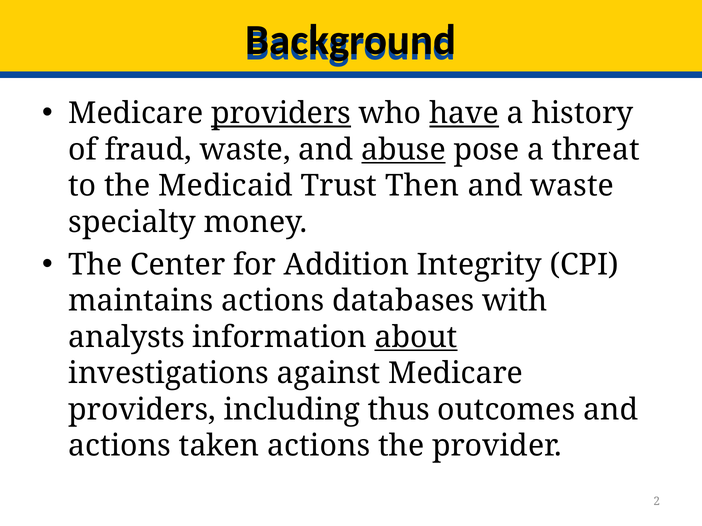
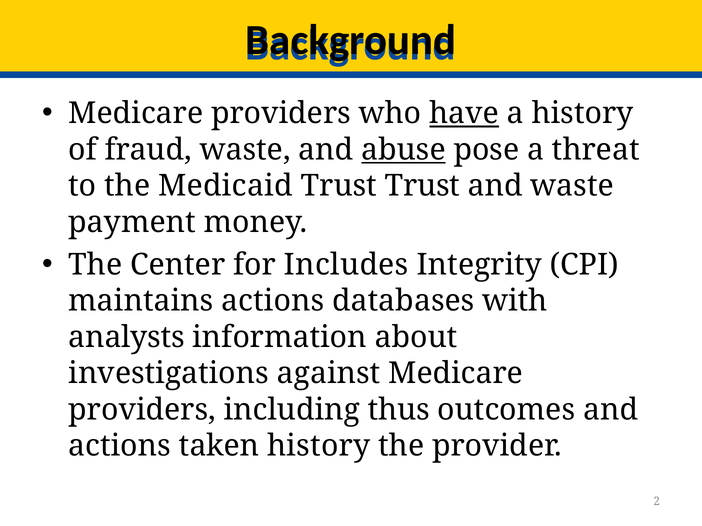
providers at (281, 114) underline: present -> none
Trust Then: Then -> Trust
specialty: specialty -> payment
Addition: Addition -> Includes
about underline: present -> none
taken actions: actions -> history
